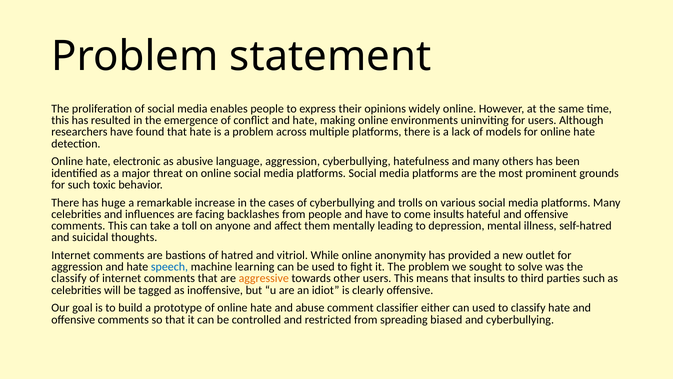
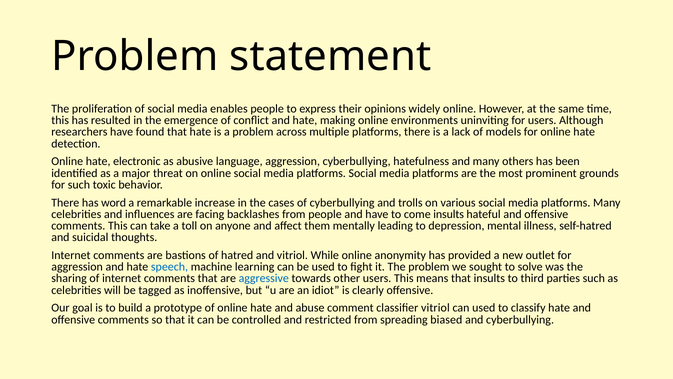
huge: huge -> word
classify at (69, 278): classify -> sharing
aggressive colour: orange -> blue
classifier either: either -> vitriol
